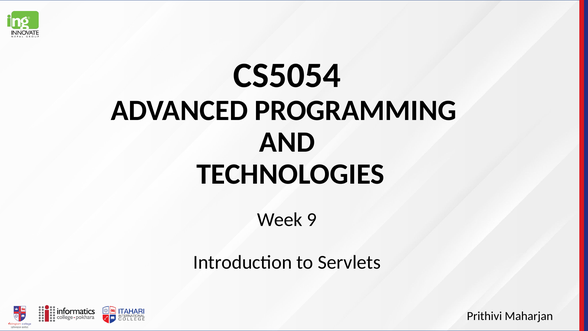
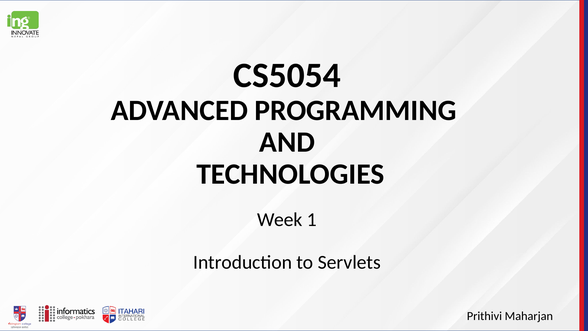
9: 9 -> 1
